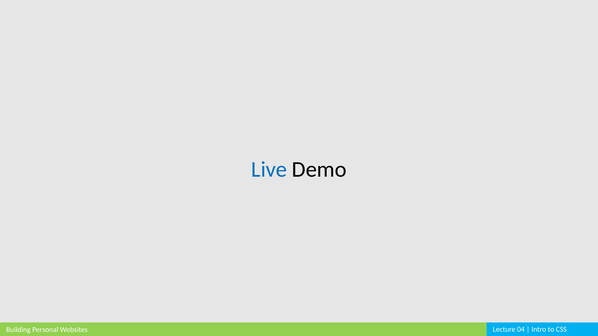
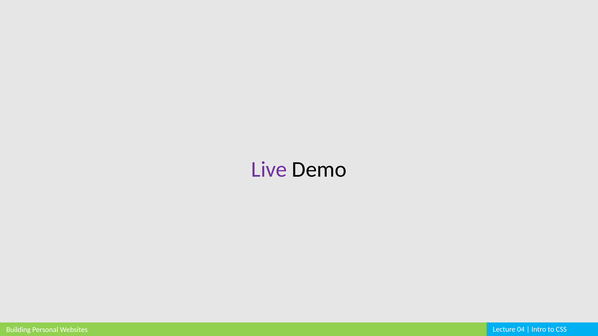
Live colour: blue -> purple
